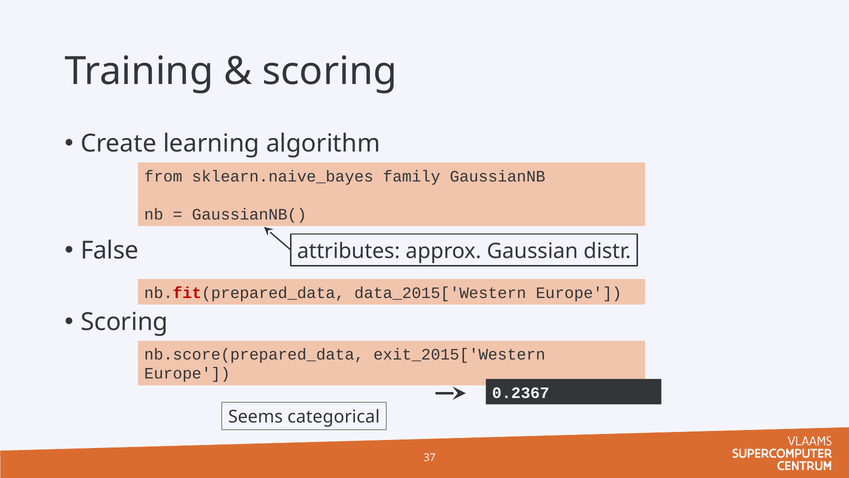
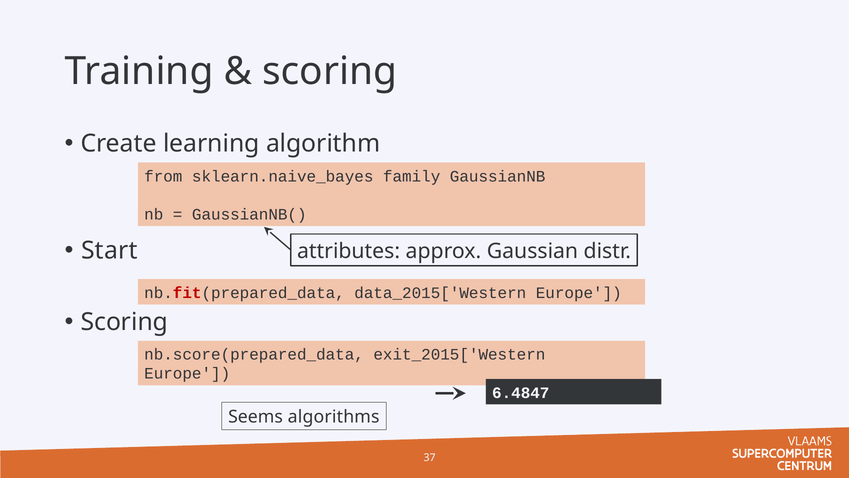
False: False -> Start
0.2367: 0.2367 -> 6.4847
categorical: categorical -> algorithms
